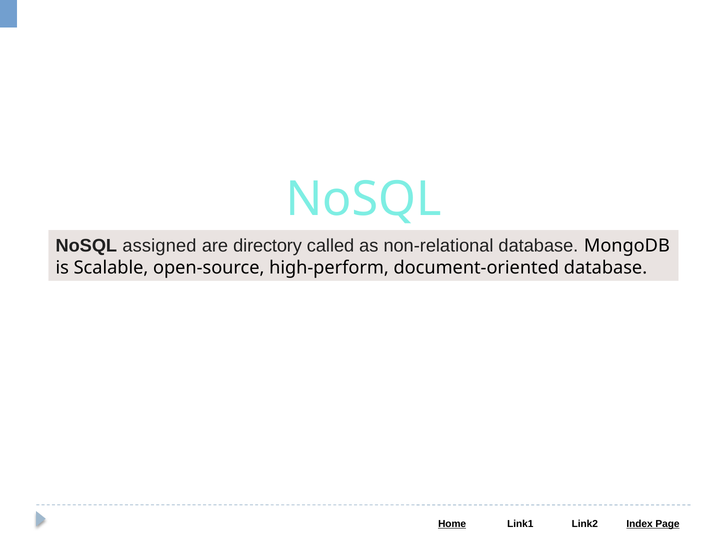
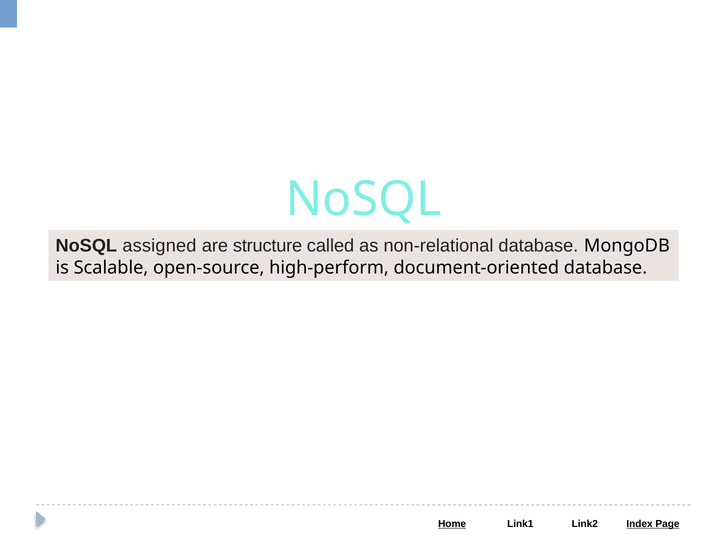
directory: directory -> structure
